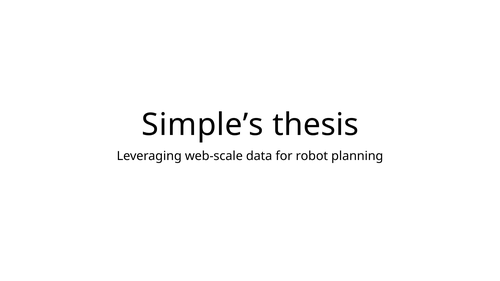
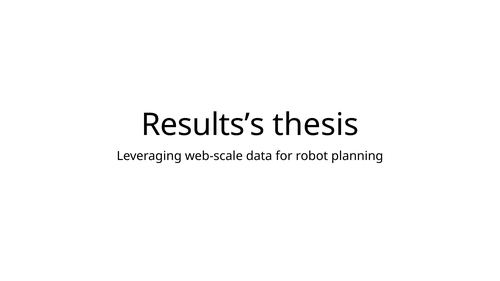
Simple’s: Simple’s -> Results’s
